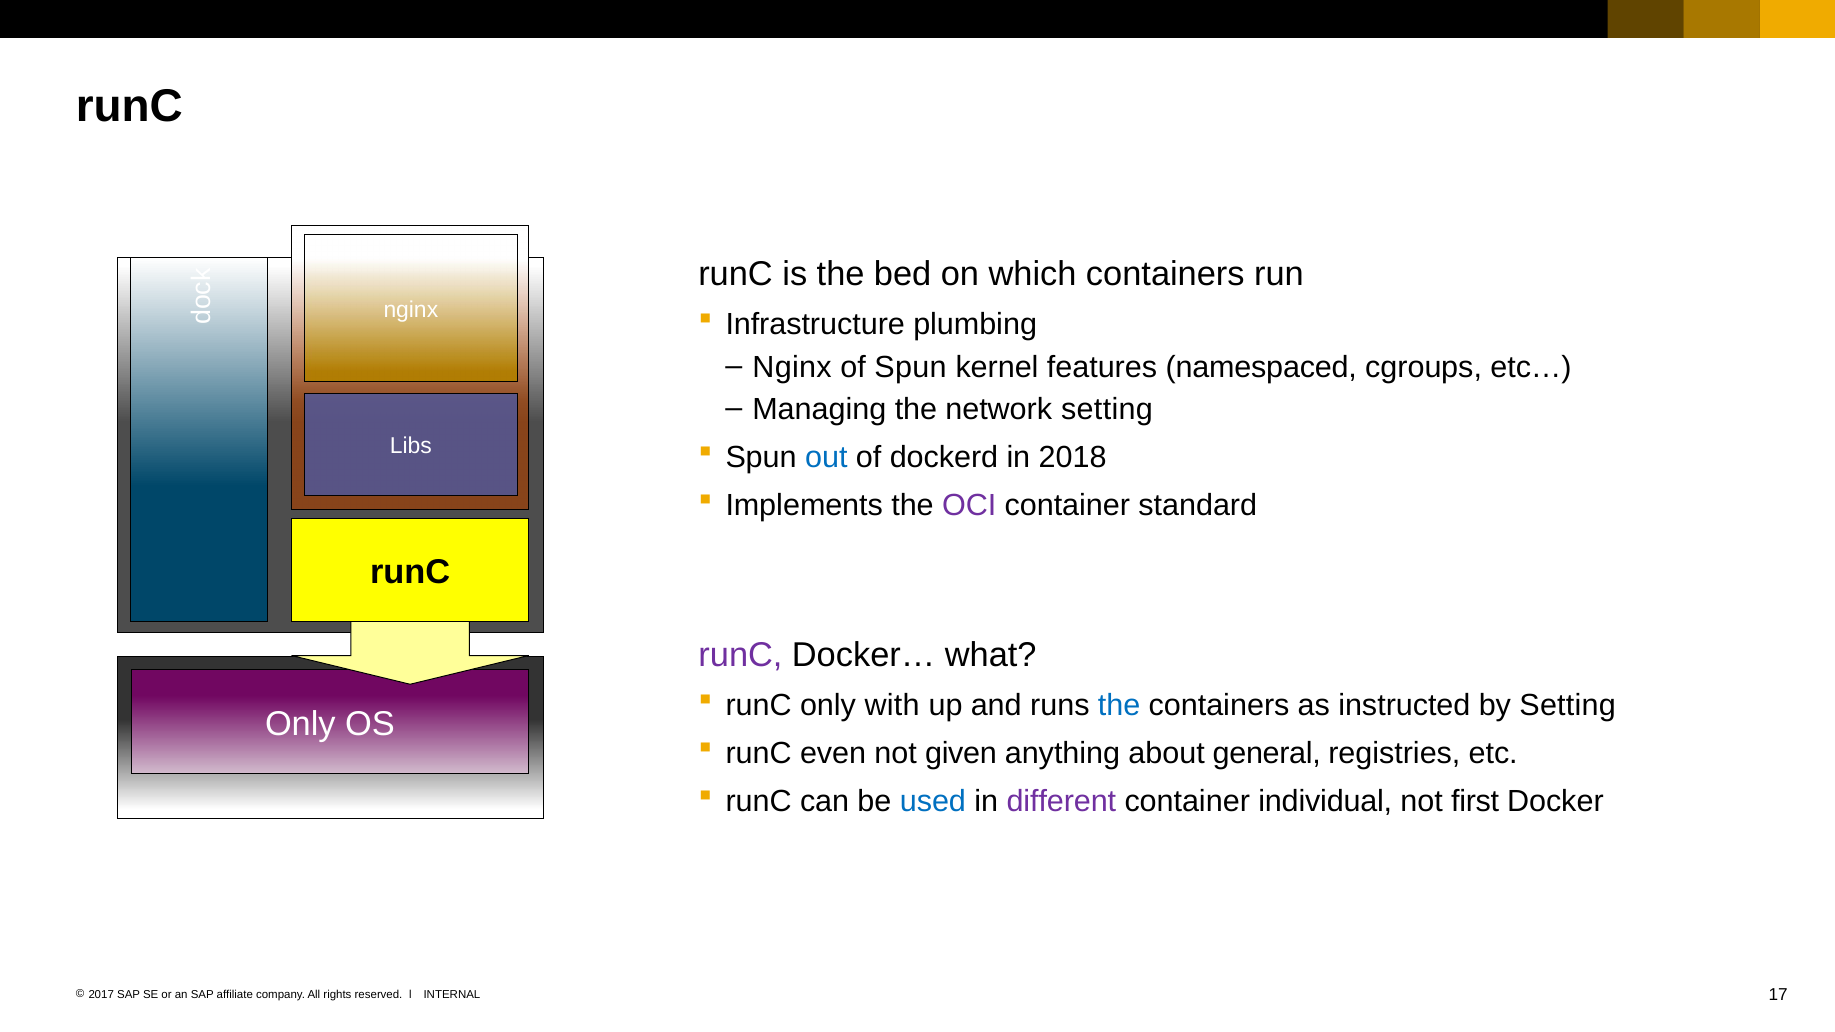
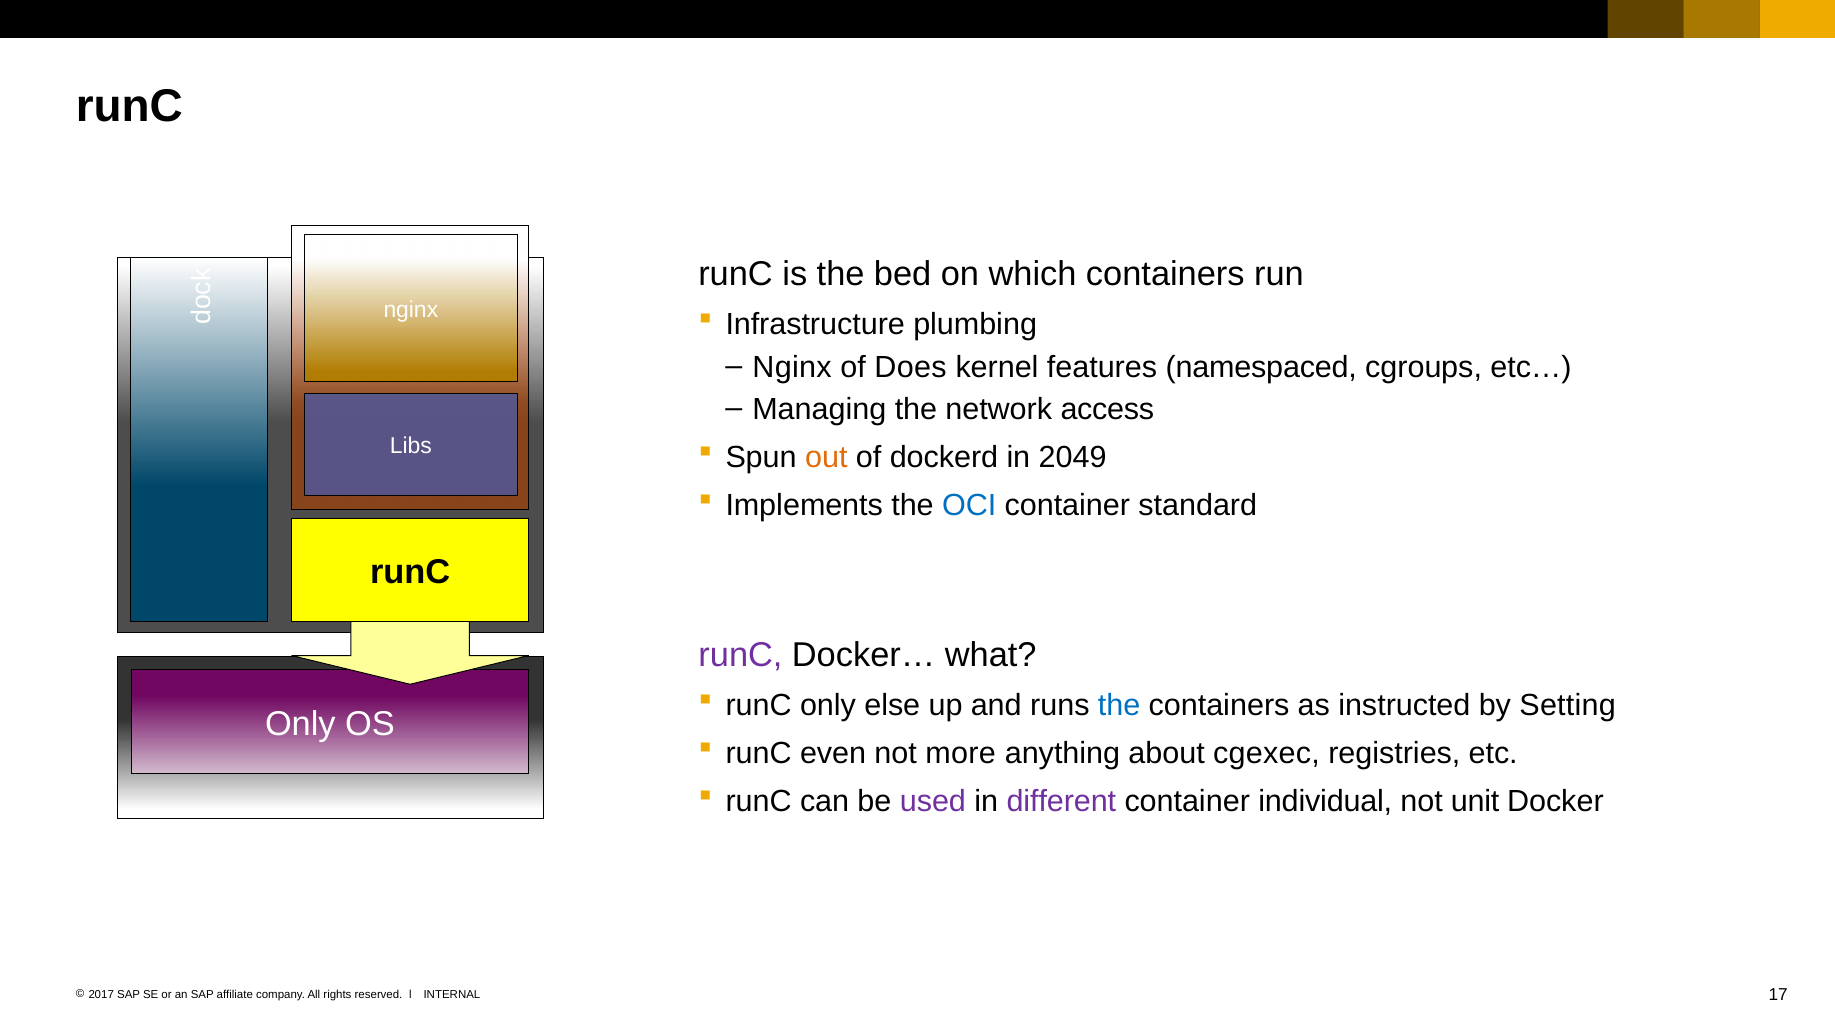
of Spun: Spun -> Does
network setting: setting -> access
out colour: blue -> orange
2018: 2018 -> 2049
OCI colour: purple -> blue
with: with -> else
given: given -> more
general: general -> cgexec
used colour: blue -> purple
first: first -> unit
